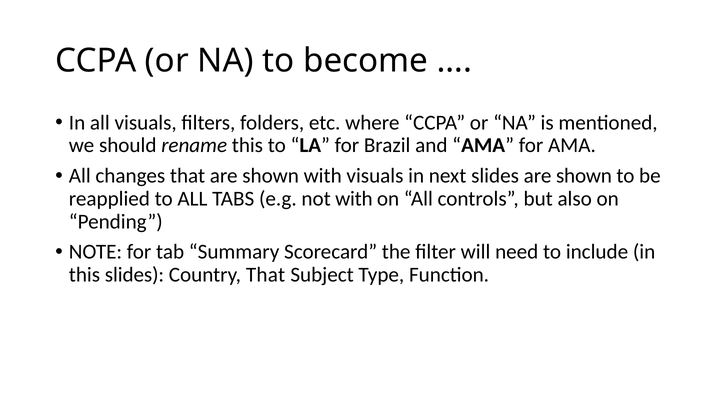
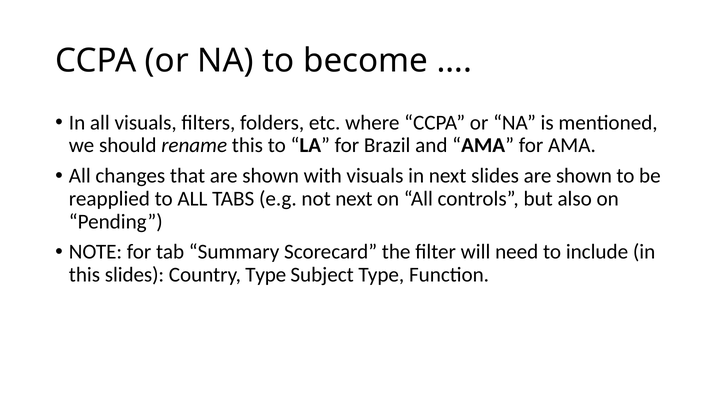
not with: with -> next
Country That: That -> Type
